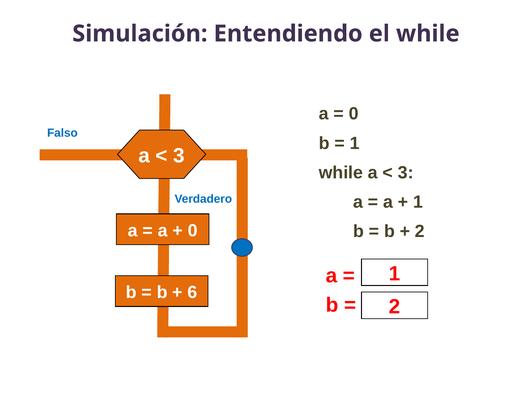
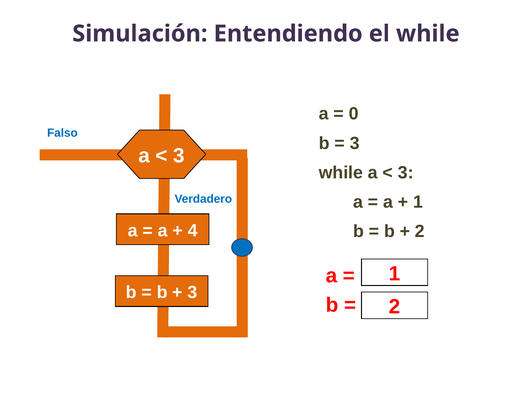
1 at (355, 143): 1 -> 3
0 at (193, 231): 0 -> 4
6 at (192, 293): 6 -> 3
